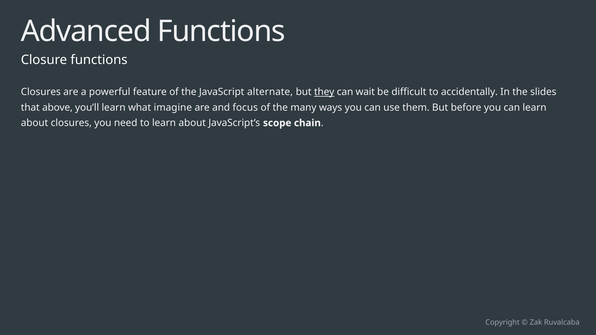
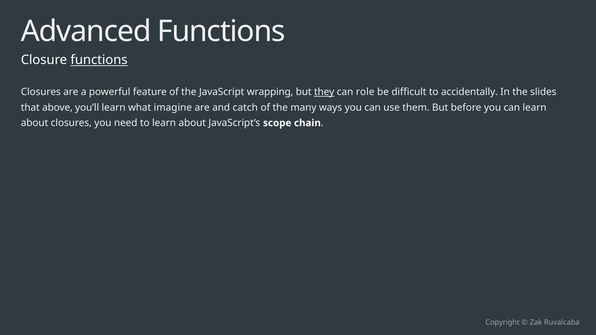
functions at (99, 60) underline: none -> present
alternate: alternate -> wrapping
wait: wait -> role
focus: focus -> catch
